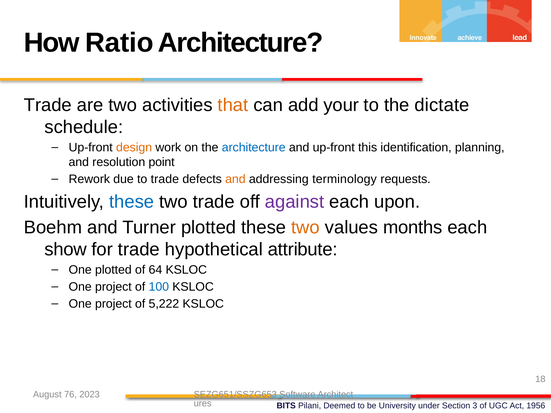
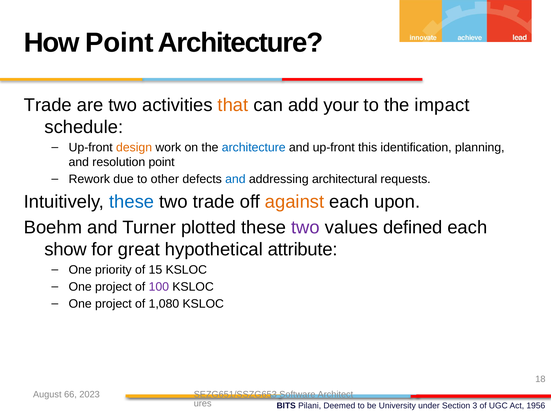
How Ratio: Ratio -> Point
dictate: dictate -> impact
to trade: trade -> other
and at (235, 179) colour: orange -> blue
terminology: terminology -> architectural
against colour: purple -> orange
two at (305, 227) colour: orange -> purple
months: months -> defined
for trade: trade -> great
One plotted: plotted -> priority
64: 64 -> 15
100 colour: blue -> purple
5,222: 5,222 -> 1,080
76: 76 -> 66
